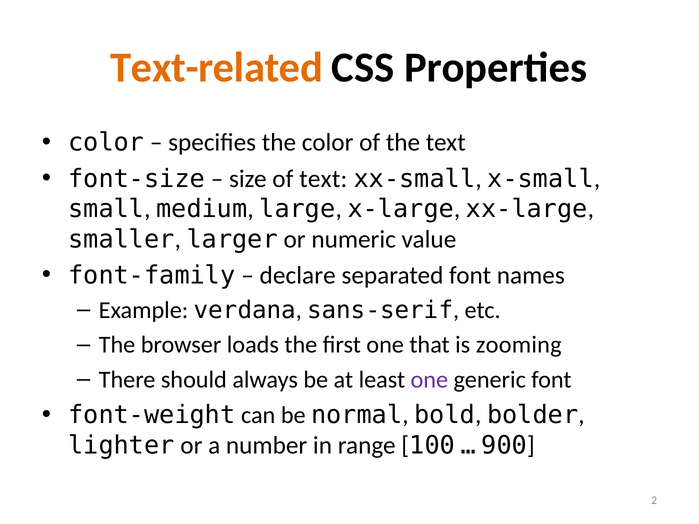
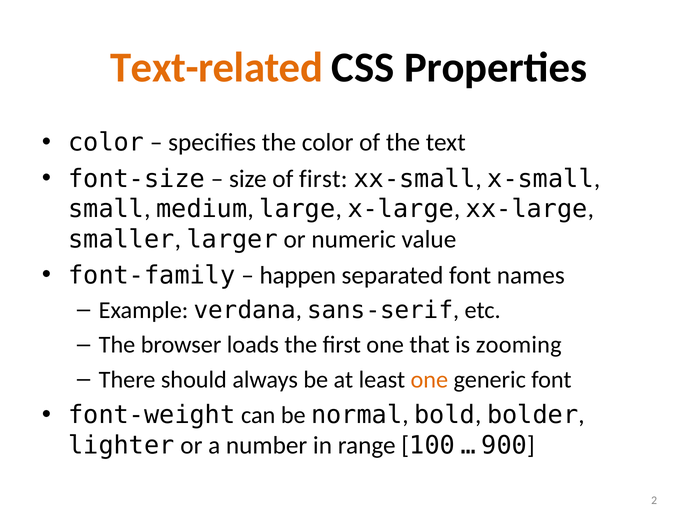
of text: text -> first
declare: declare -> happen
one at (429, 380) colour: purple -> orange
